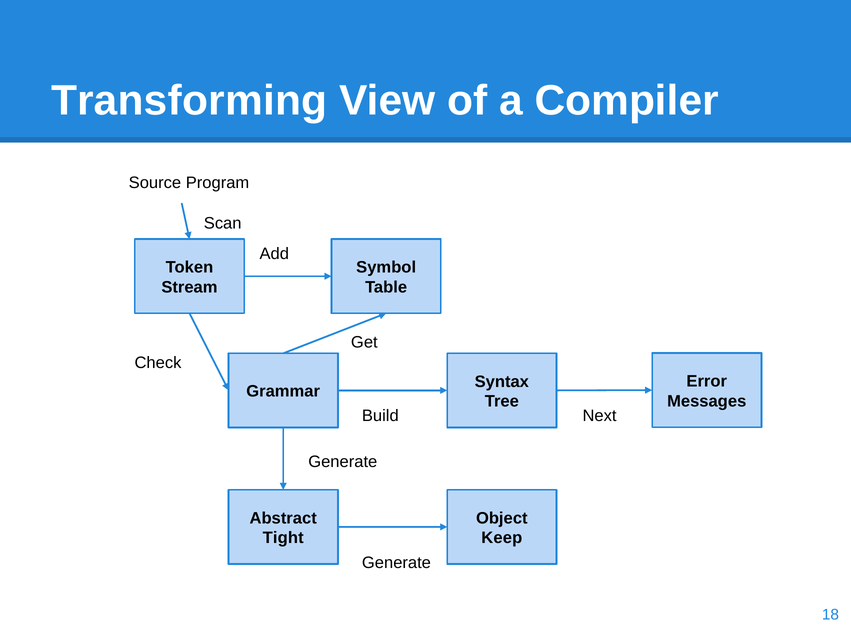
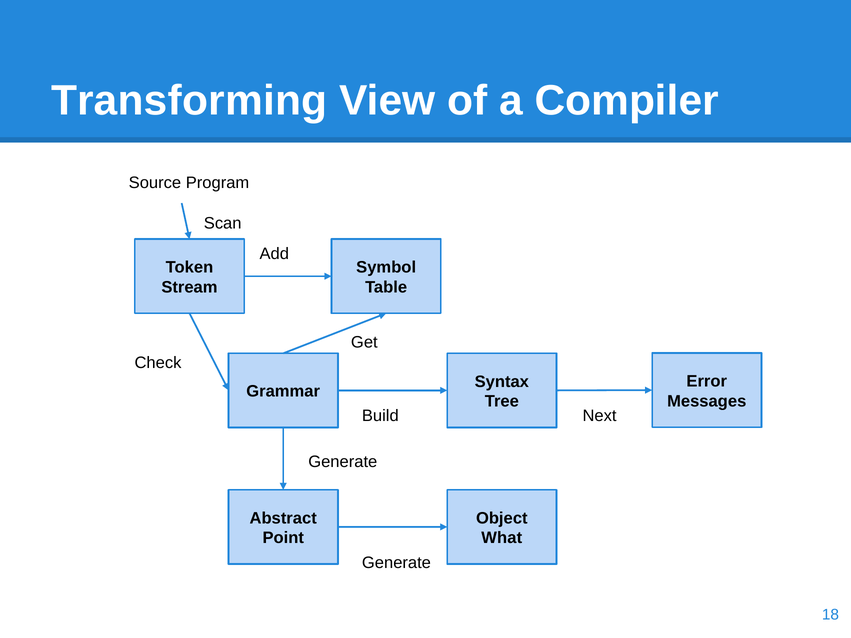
Tight: Tight -> Point
Keep: Keep -> What
